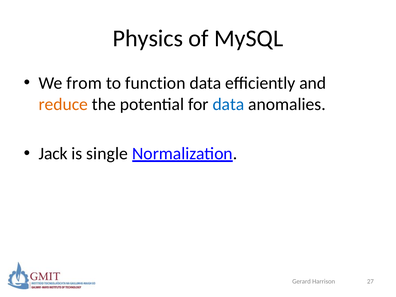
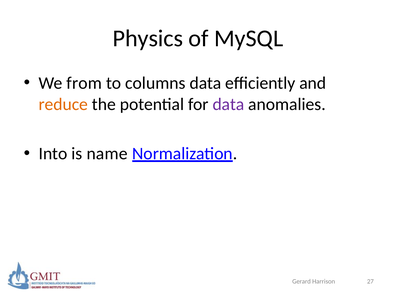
function: function -> columns
data at (228, 104) colour: blue -> purple
Jack: Jack -> Into
single: single -> name
